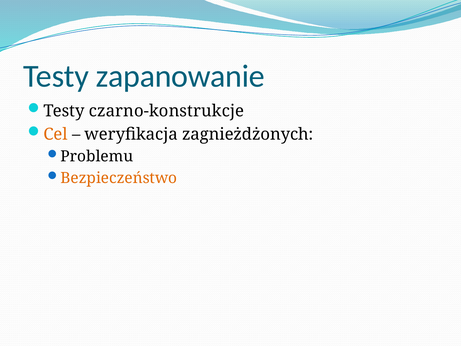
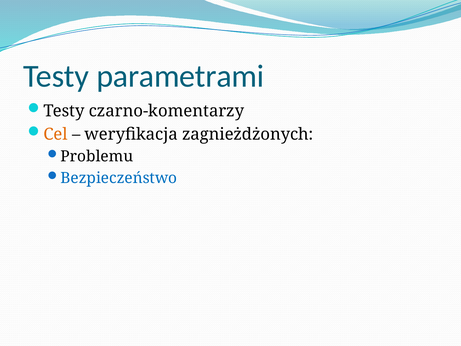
zapanowanie: zapanowanie -> parametrami
czarno-konstrukcje: czarno-konstrukcje -> czarno-komentarzy
Bezpieczeństwo colour: orange -> blue
